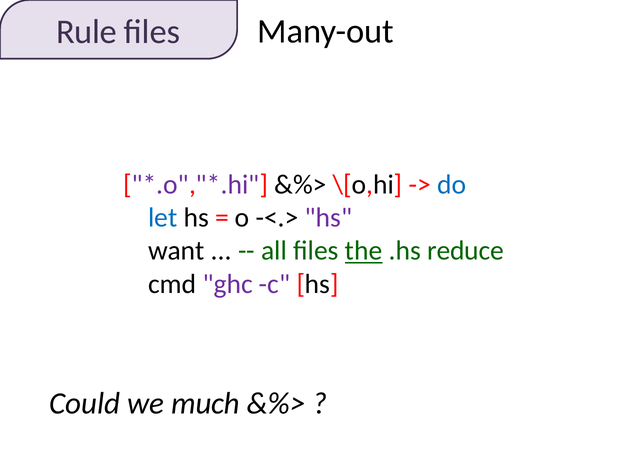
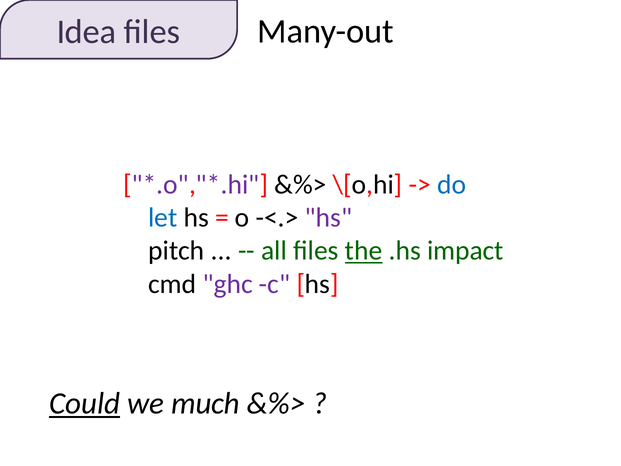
Rule: Rule -> Idea
want: want -> pitch
reduce: reduce -> impact
Could underline: none -> present
